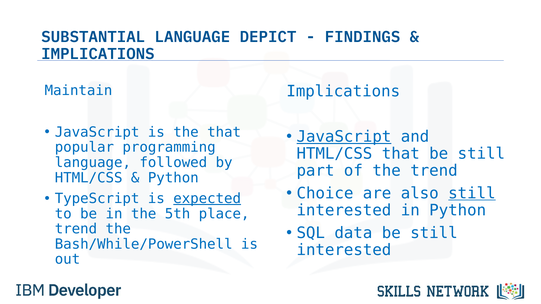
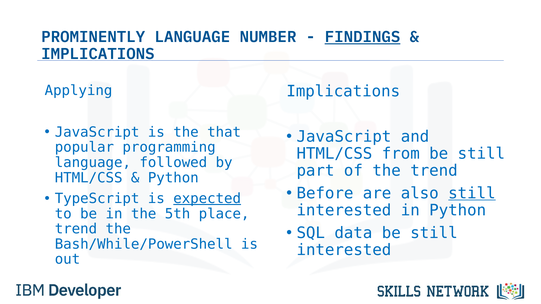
SUBSTANTIAL: SUBSTANTIAL -> PROMINENTLY
DEPICT: DEPICT -> NUMBER
FINDINGS underline: none -> present
Maintain: Maintain -> Applying
JavaScript at (344, 137) underline: present -> none
HTML/CSS that: that -> from
Choice: Choice -> Before
